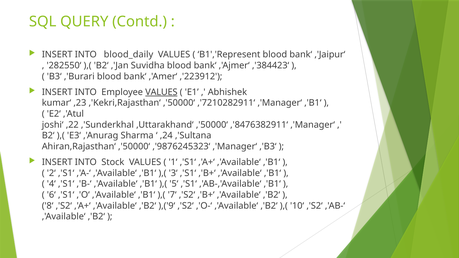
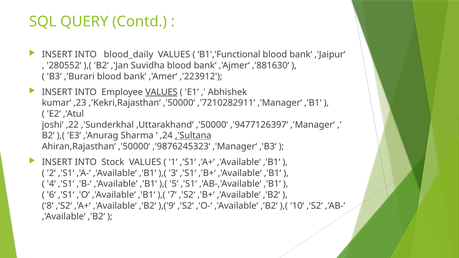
B1','Represent: B1','Represent -> B1','Functional
282550‘: 282550‘ -> 280552‘
,'384423‘: ,'384423‘ -> ,'881630‘
,'8476382911‘: ,'8476382911‘ -> ,'9477126397‘
,'Sultana underline: none -> present
